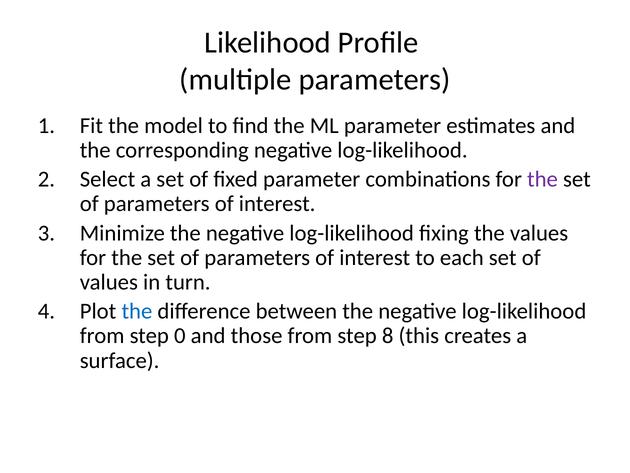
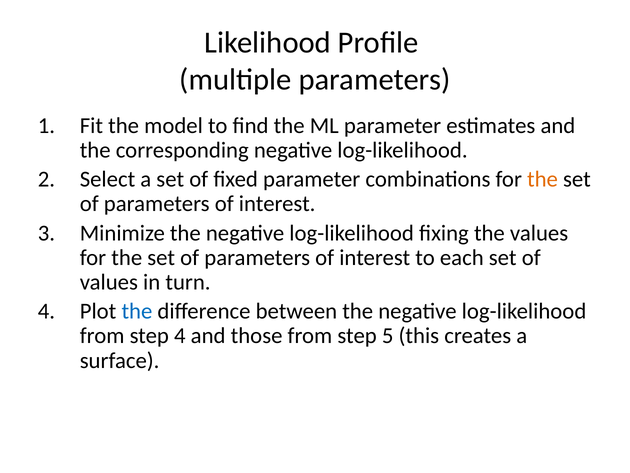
the at (543, 179) colour: purple -> orange
step 0: 0 -> 4
8: 8 -> 5
